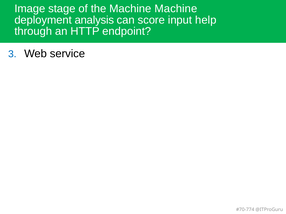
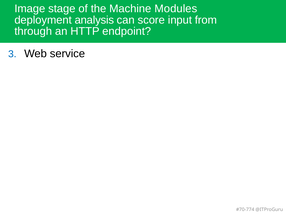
Machine Machine: Machine -> Modules
help: help -> from
